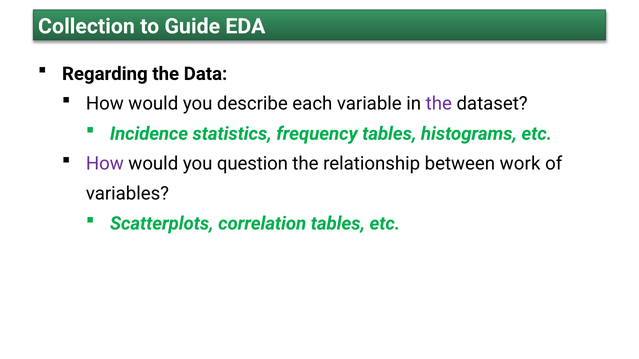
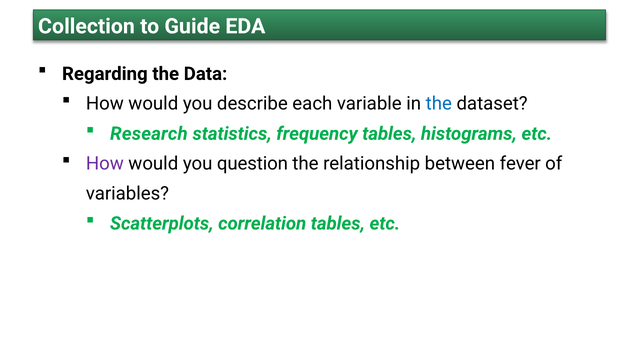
the at (439, 104) colour: purple -> blue
Incidence: Incidence -> Research
work: work -> fever
